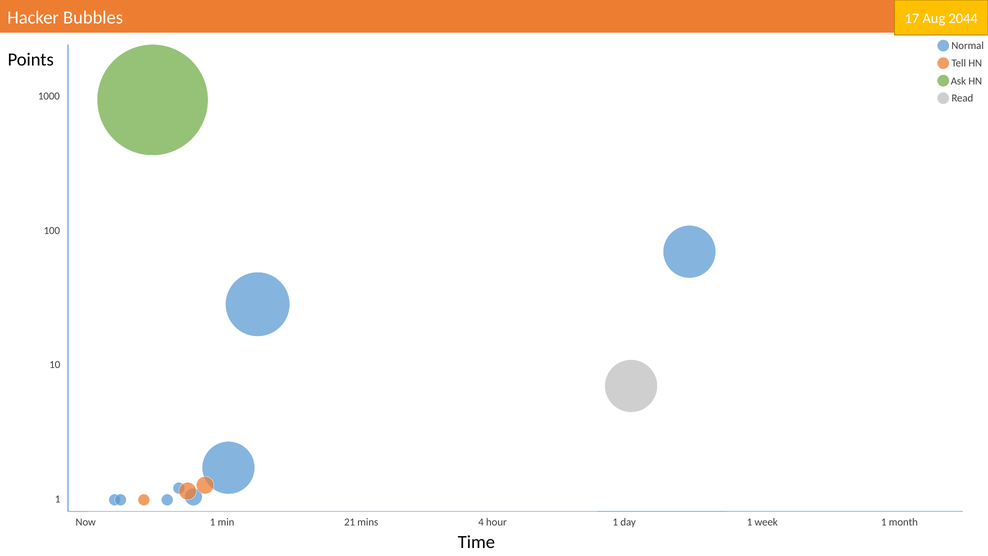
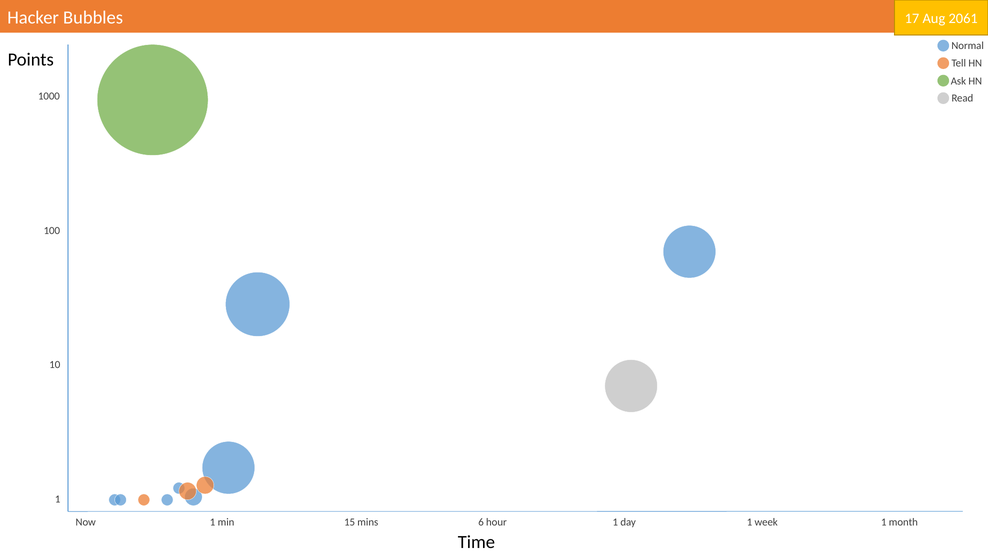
2044: 2044 -> 2061
21: 21 -> 15
4: 4 -> 6
